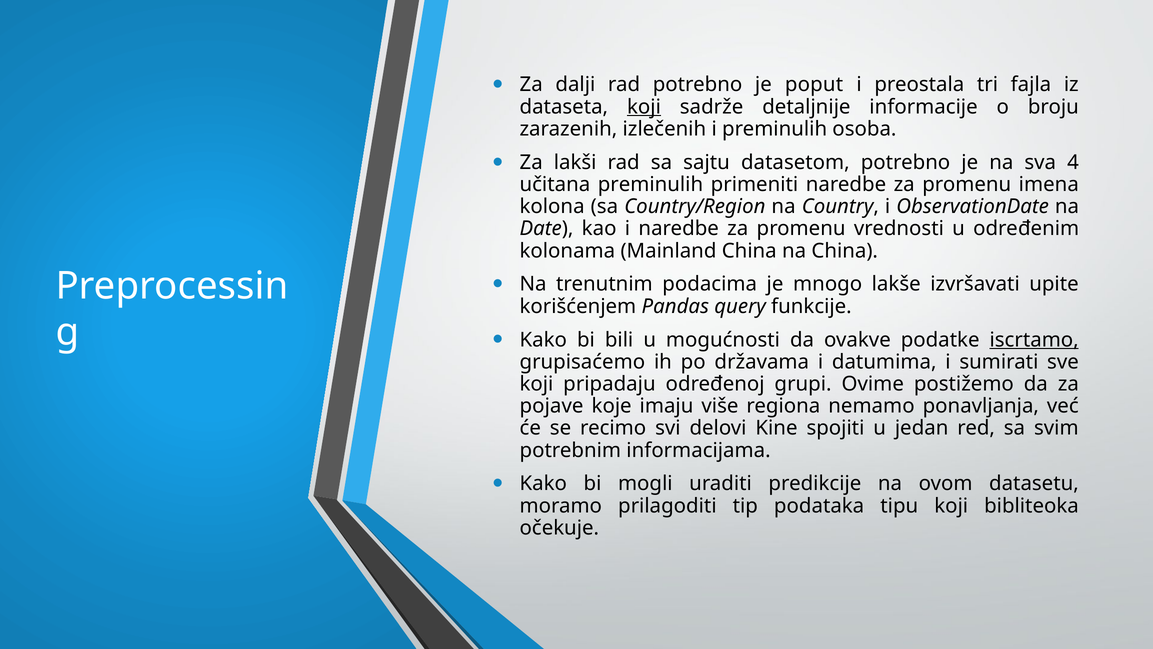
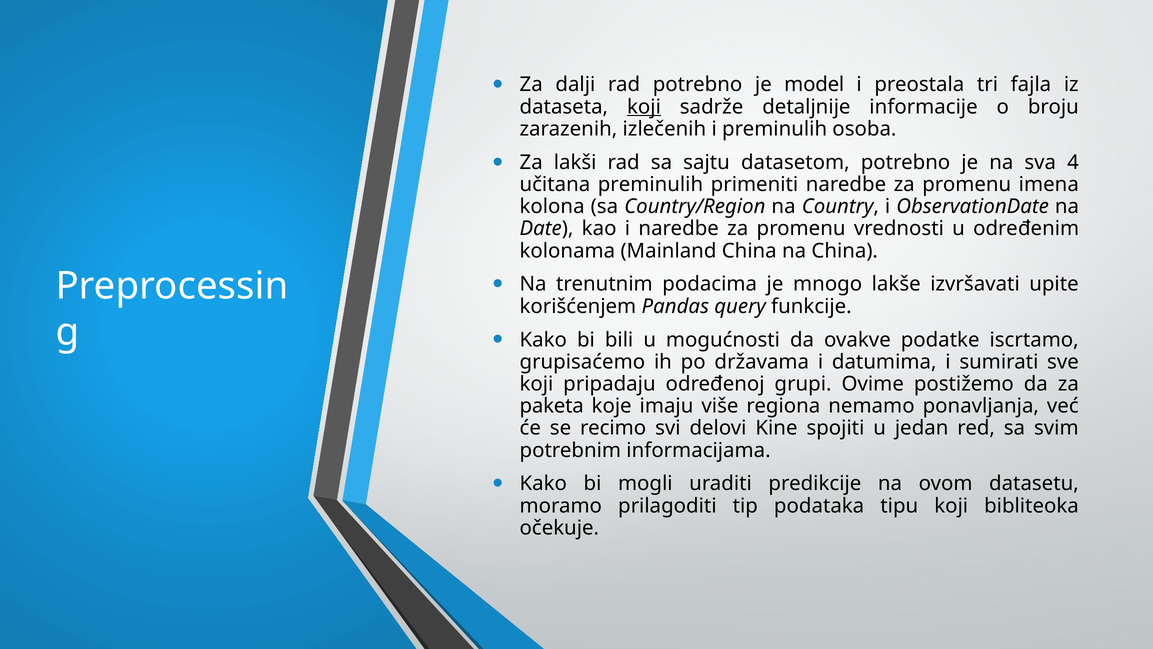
poput: poput -> model
iscrtamo underline: present -> none
pojave: pojave -> paketa
